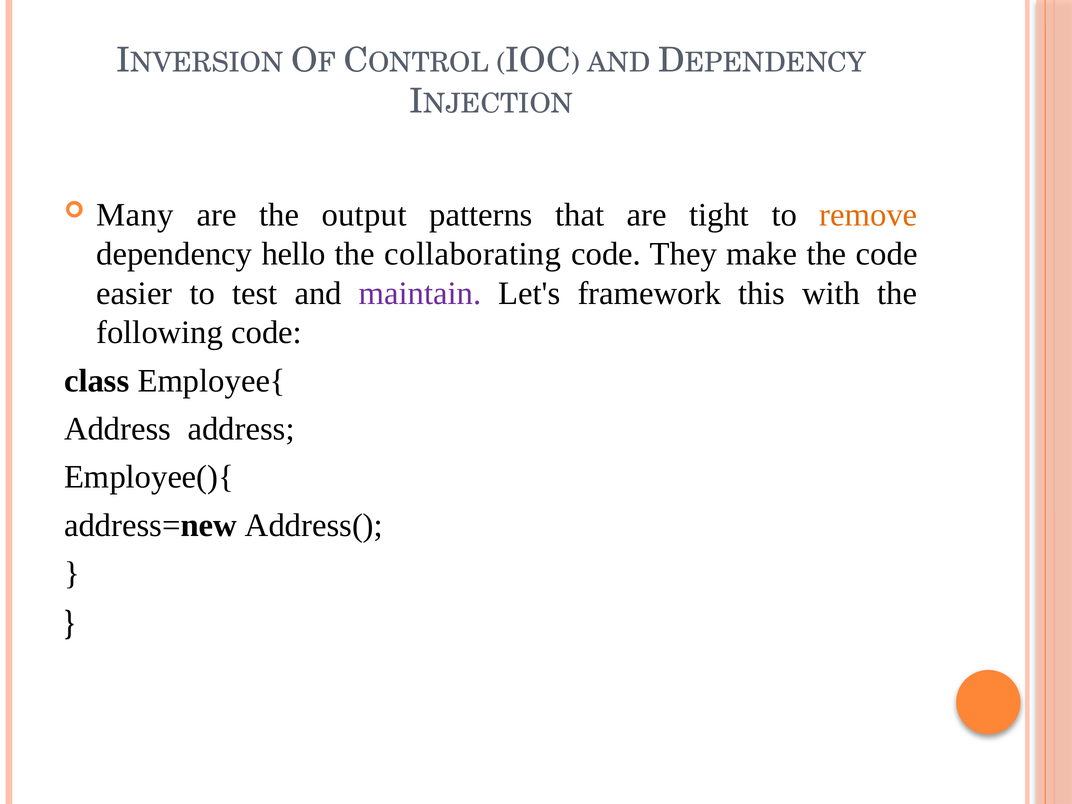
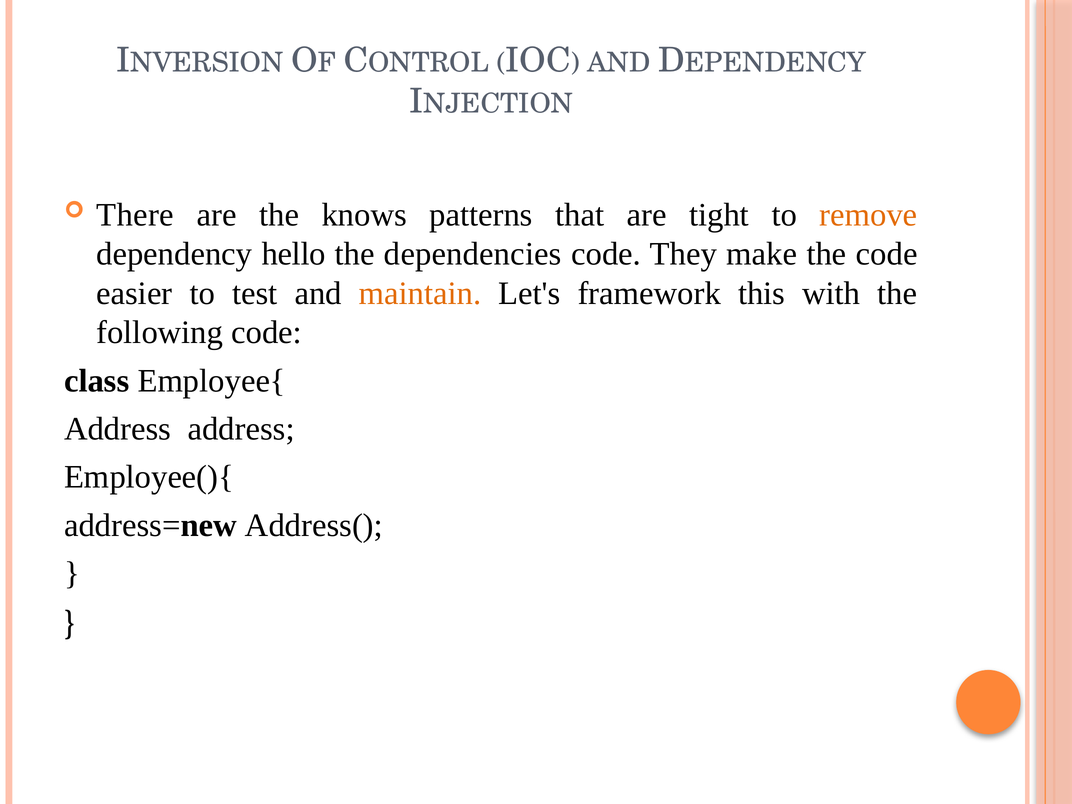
Many: Many -> There
output: output -> knows
collaborating: collaborating -> dependencies
maintain colour: purple -> orange
